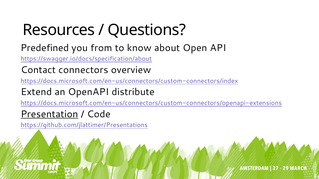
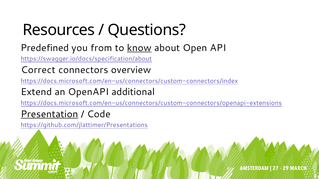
know underline: none -> present
Contact: Contact -> Correct
distribute: distribute -> additional
